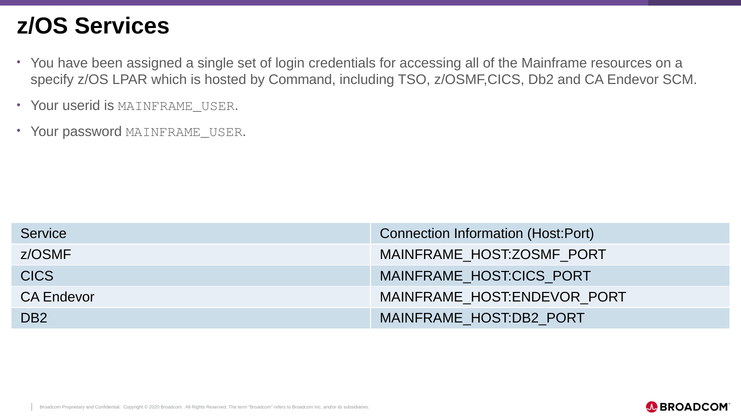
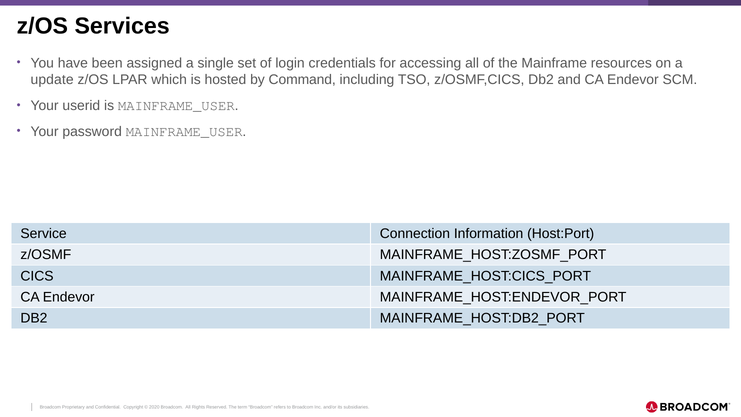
specify: specify -> update
